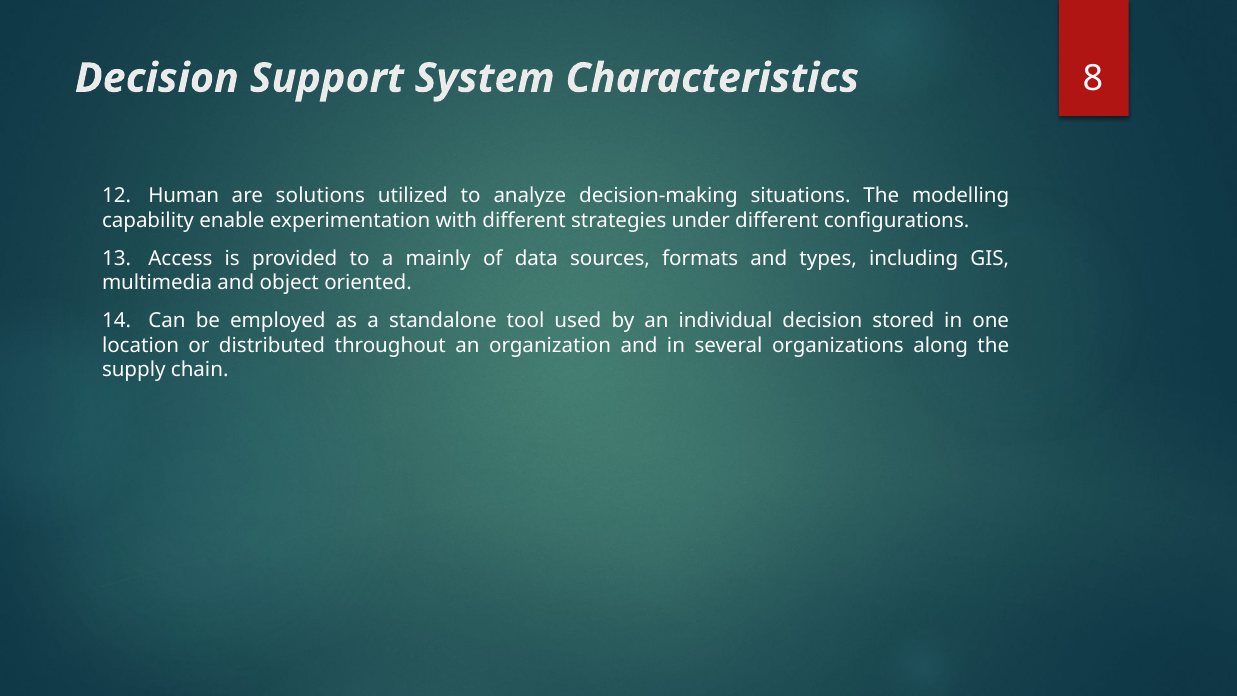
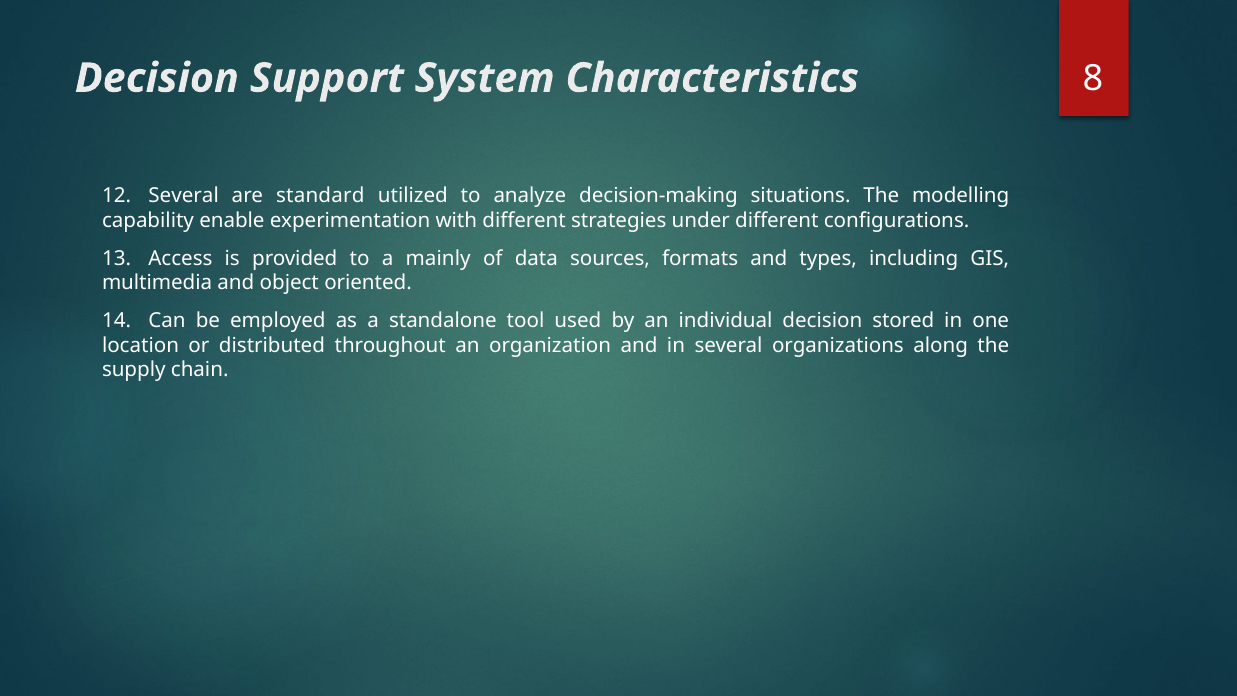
12 Human: Human -> Several
solutions: solutions -> standard
